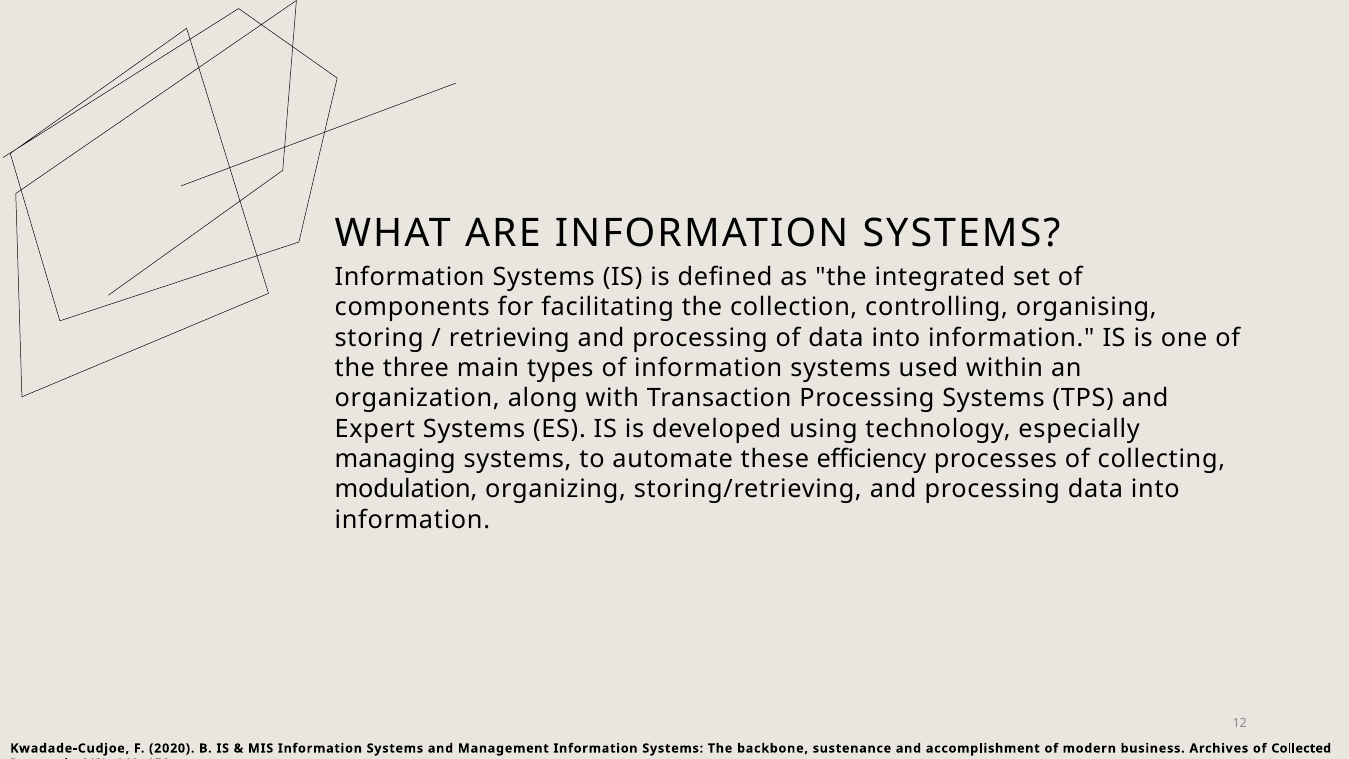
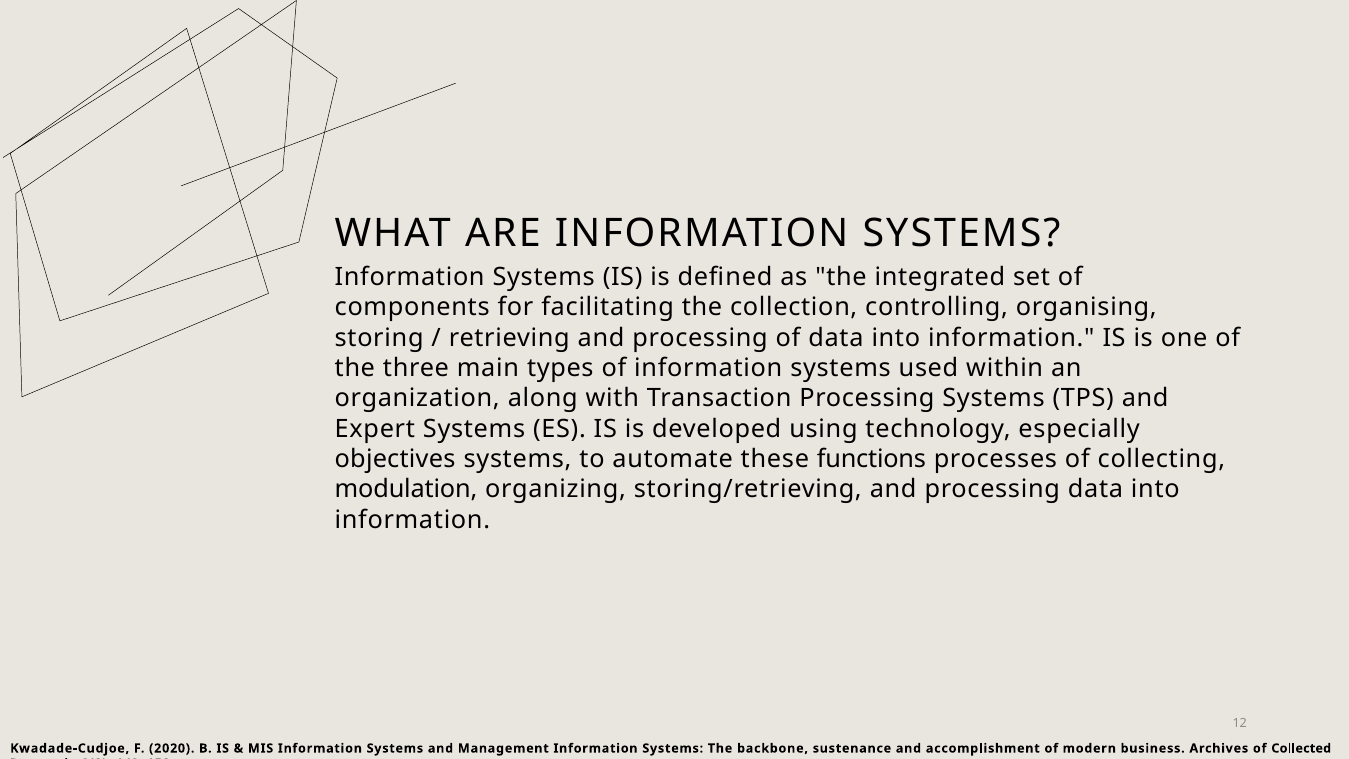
managing: managing -> objectives
efficiency: efficiency -> functions
